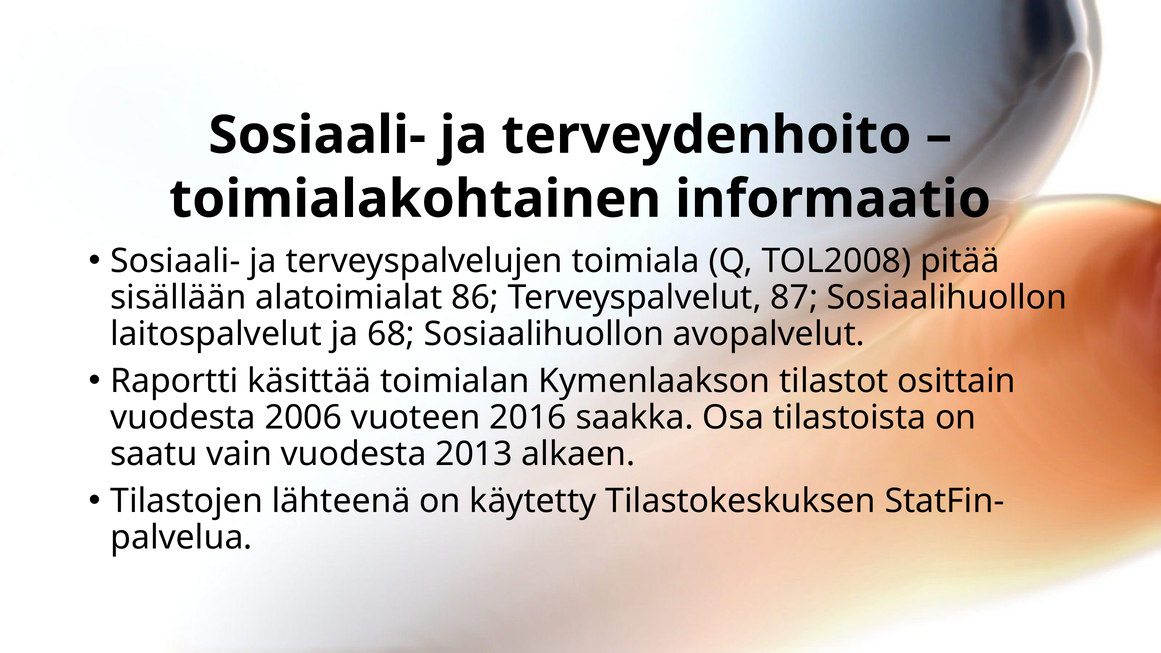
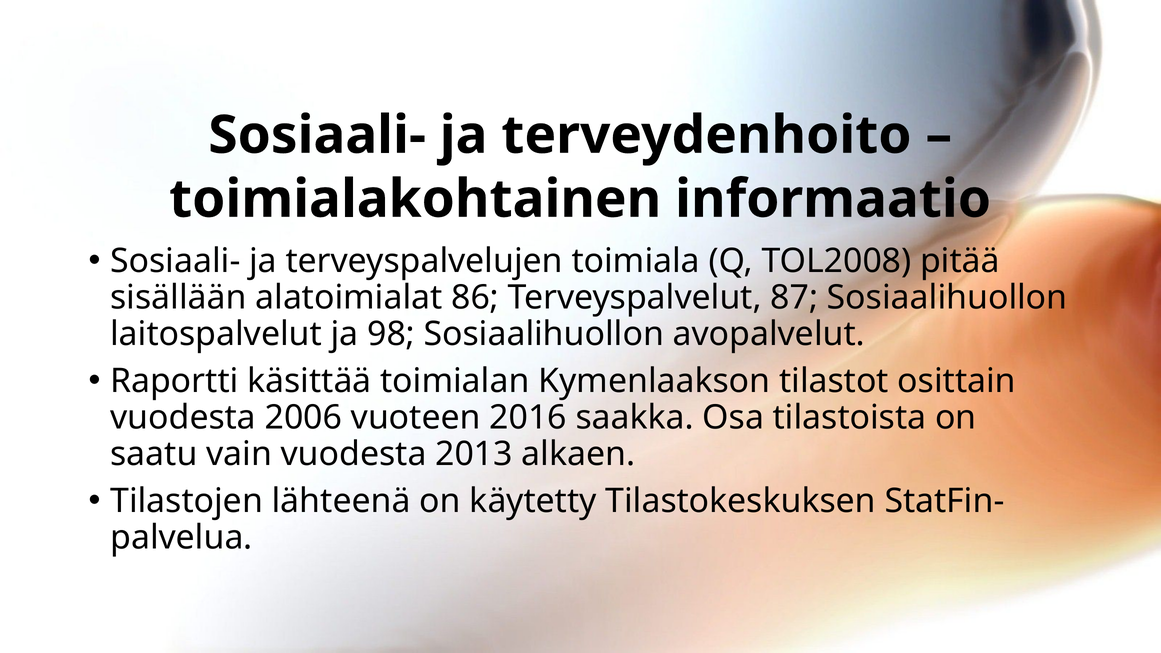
68: 68 -> 98
